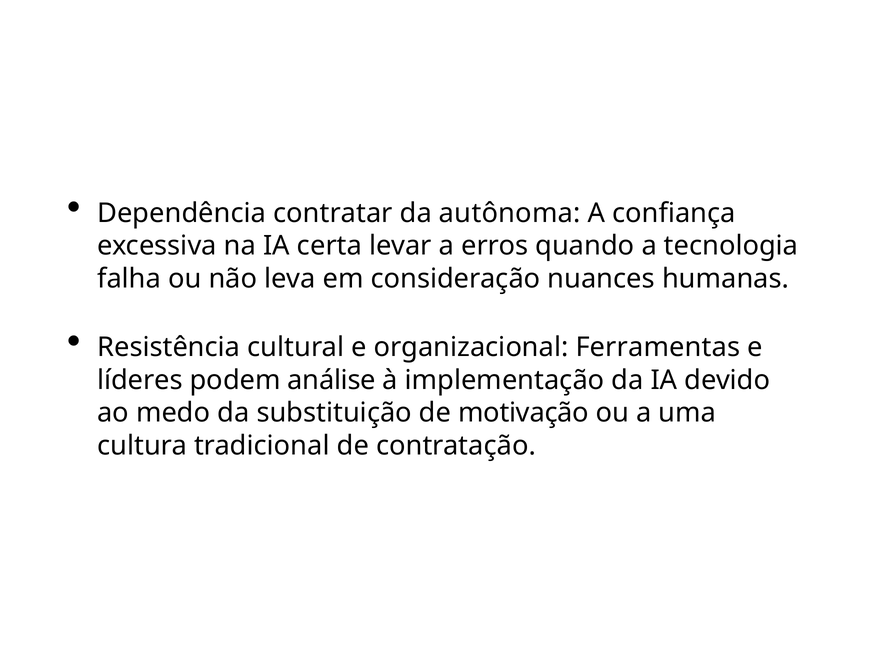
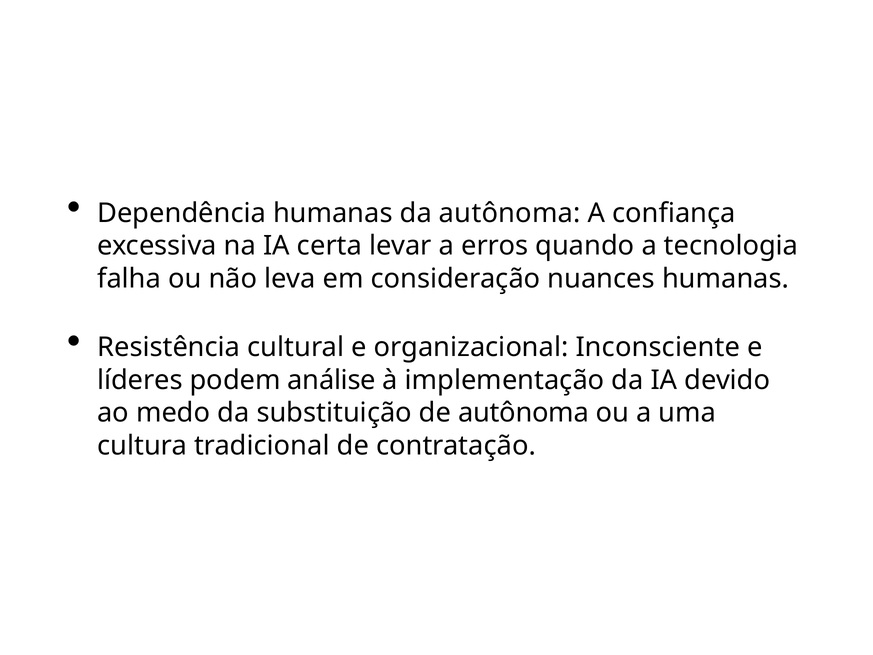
Dependência contratar: contratar -> humanas
Ferramentas: Ferramentas -> Inconsciente
de motivação: motivação -> autônoma
